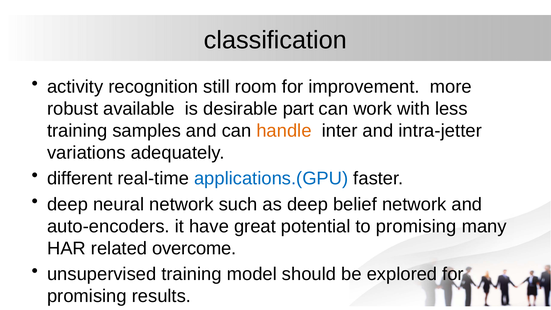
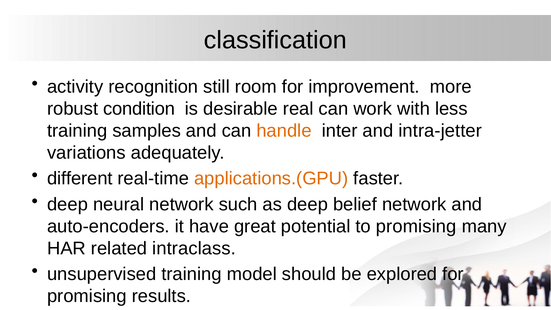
available: available -> condition
part: part -> real
applications.(GPU colour: blue -> orange
overcome: overcome -> intraclass
